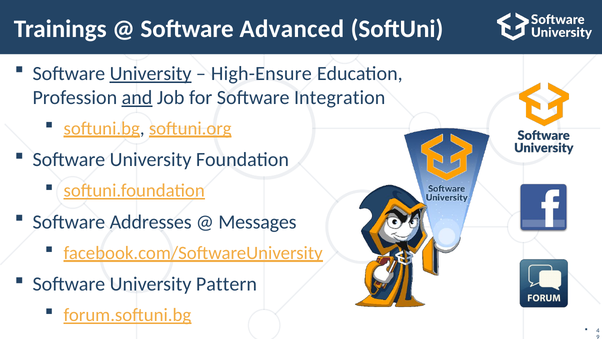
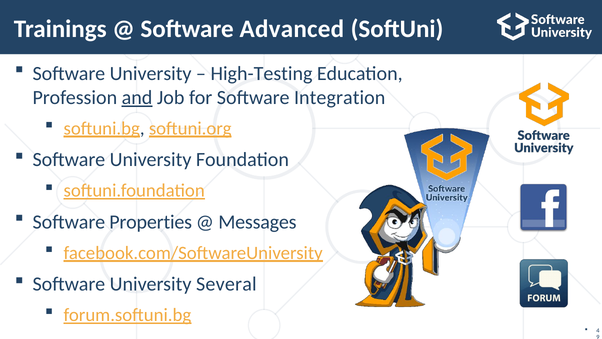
University at (151, 73) underline: present -> none
High-Ensure: High-Ensure -> High-Testing
Addresses: Addresses -> Properties
Pattern: Pattern -> Several
